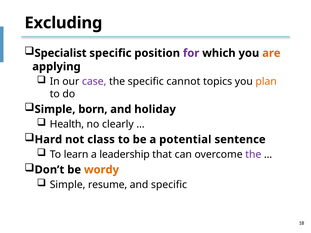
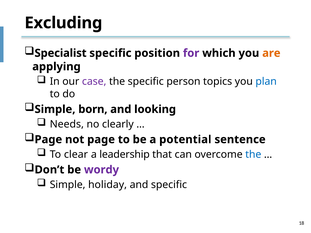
cannot: cannot -> person
plan colour: orange -> blue
holiday: holiday -> looking
Health: Health -> Needs
Hard at (48, 140): Hard -> Page
not class: class -> page
learn: learn -> clear
the at (253, 155) colour: purple -> blue
wordy colour: orange -> purple
resume: resume -> holiday
